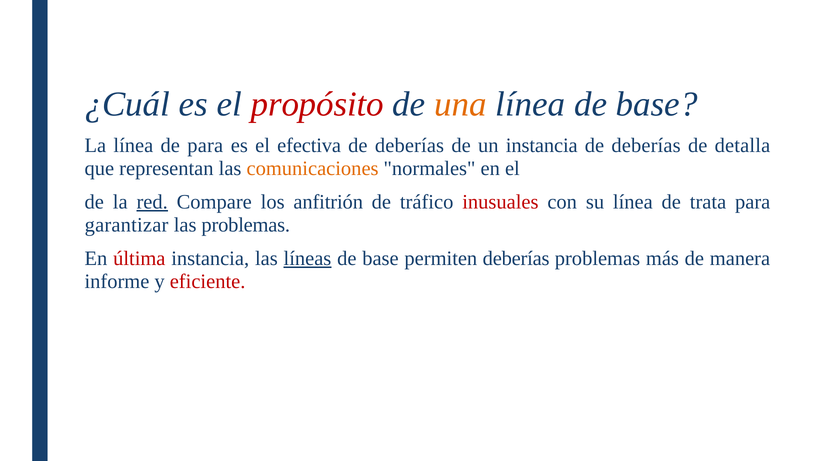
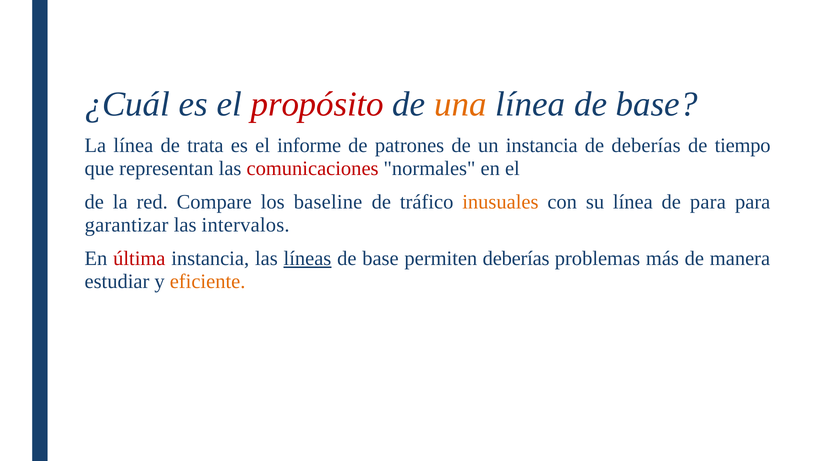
de para: para -> trata
efectiva: efectiva -> informe
deberías at (409, 145): deberías -> patrones
detalla: detalla -> tiempo
comunicaciones colour: orange -> red
red underline: present -> none
anfitrión: anfitrión -> baseline
inusuales colour: red -> orange
de trata: trata -> para
las problemas: problemas -> intervalos
informe: informe -> estudiar
eficiente colour: red -> orange
